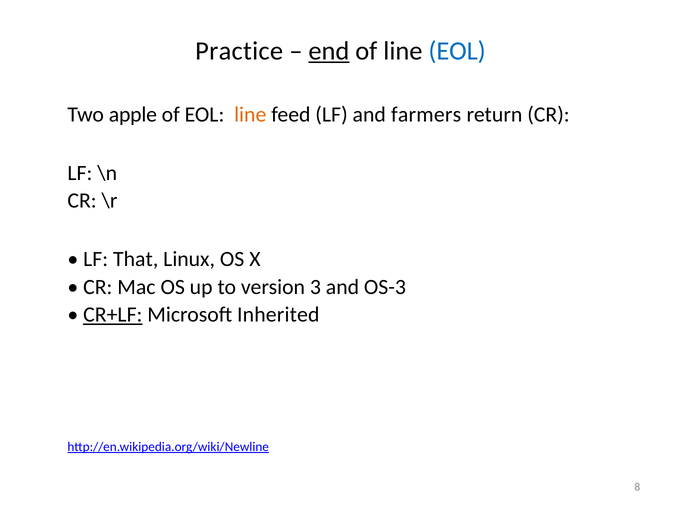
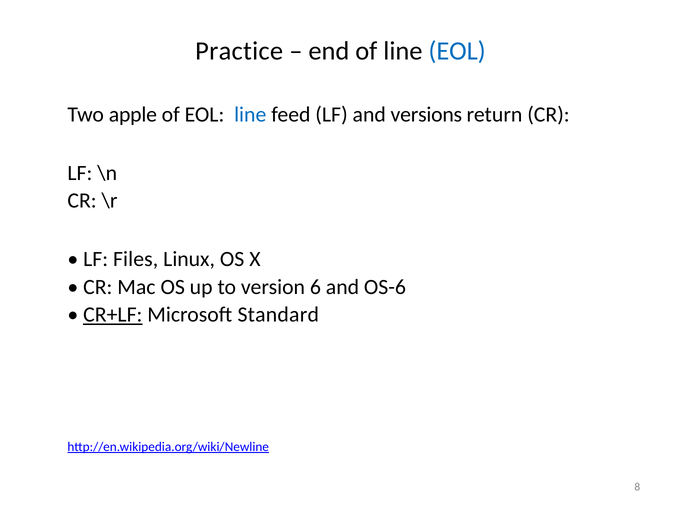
end underline: present -> none
line at (250, 115) colour: orange -> blue
farmers: farmers -> versions
That: That -> Files
3: 3 -> 6
OS-3: OS-3 -> OS-6
Inherited: Inherited -> Standard
